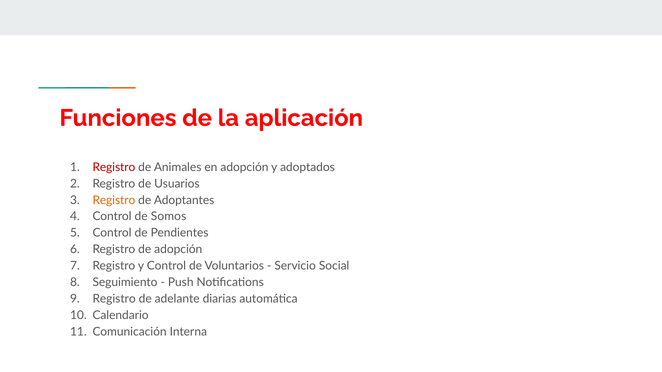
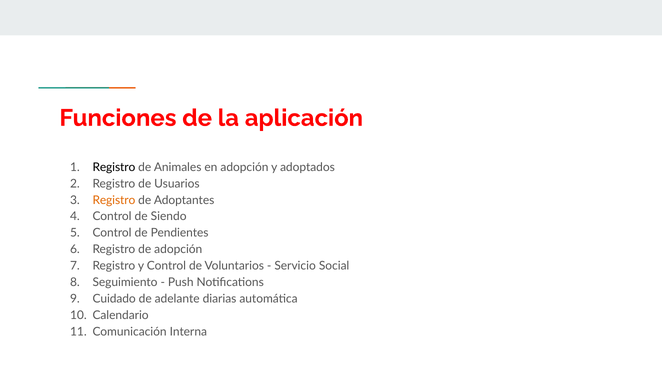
Registro at (114, 167) colour: red -> black
Somos: Somos -> Siendo
Registro at (114, 299): Registro -> Cuidado
